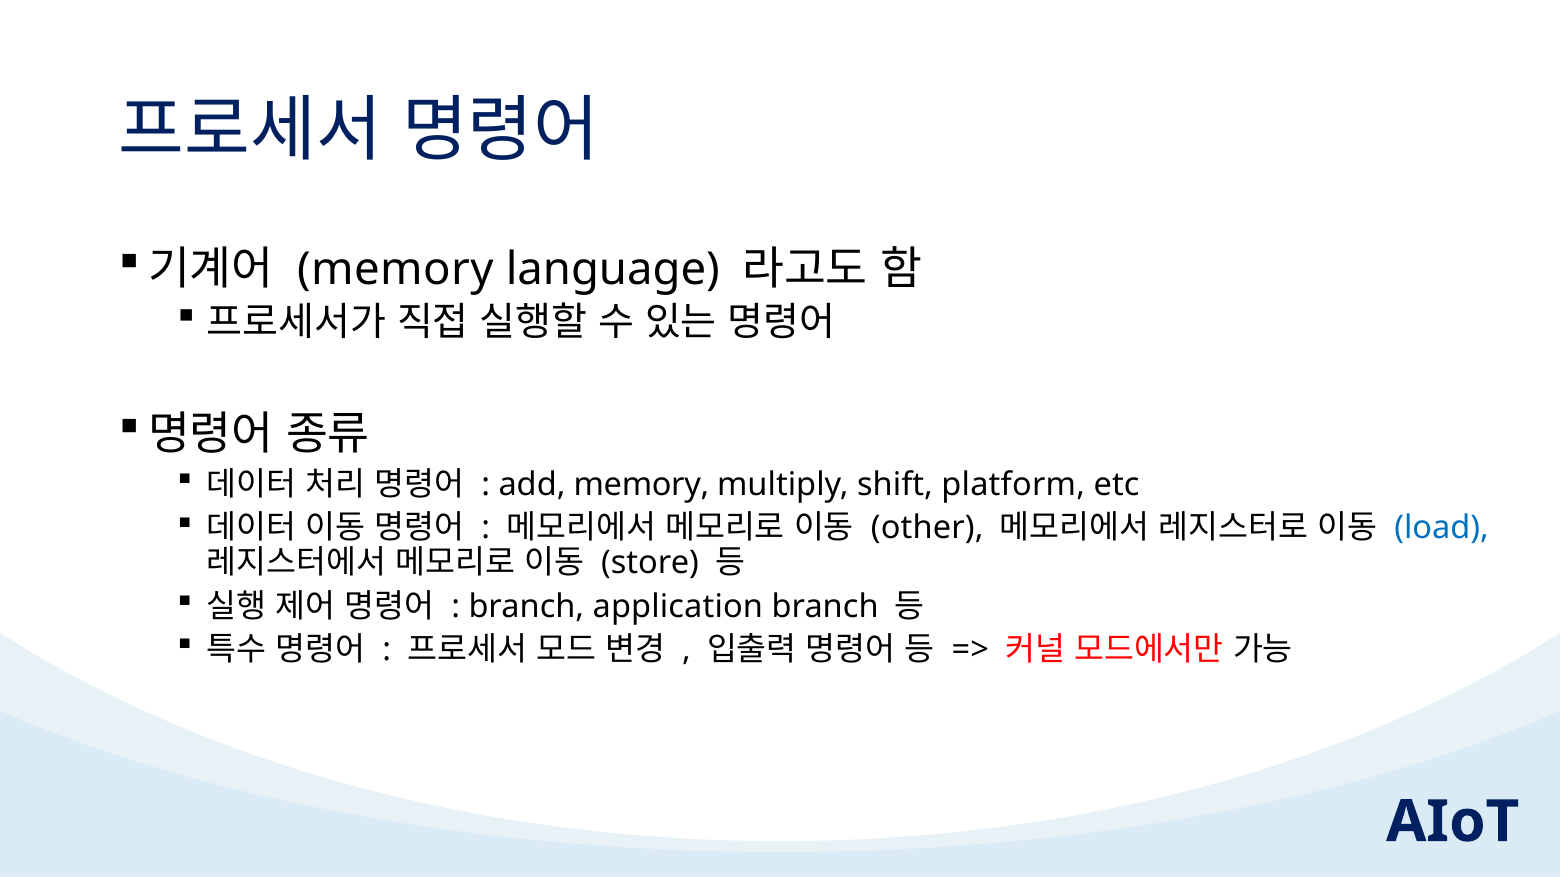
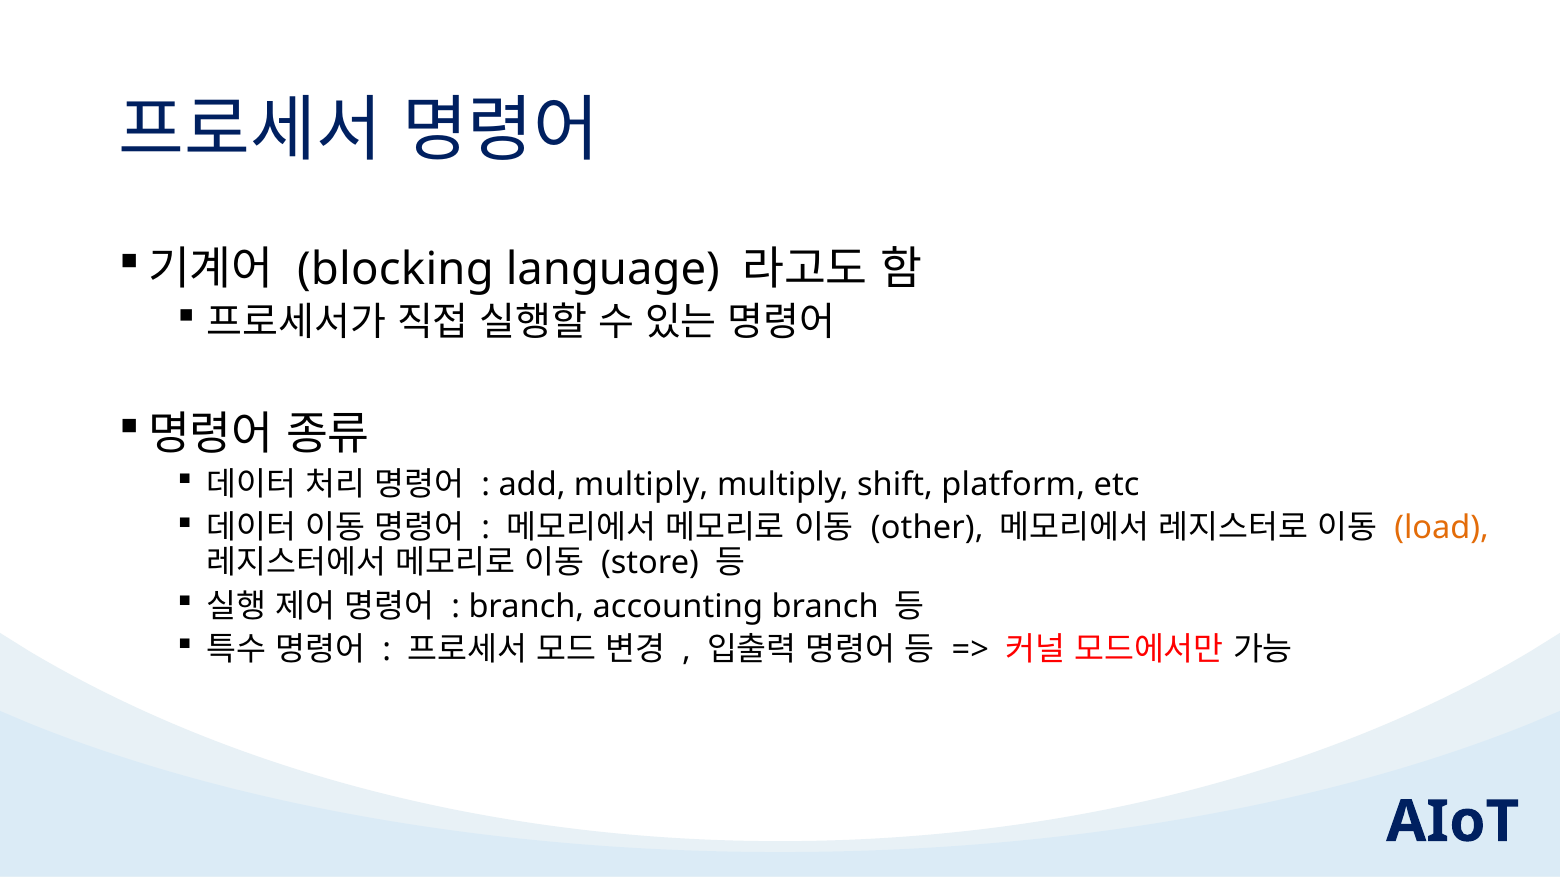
memory at (395, 270): memory -> blocking
add memory: memory -> multiply
load colour: blue -> orange
application: application -> accounting
